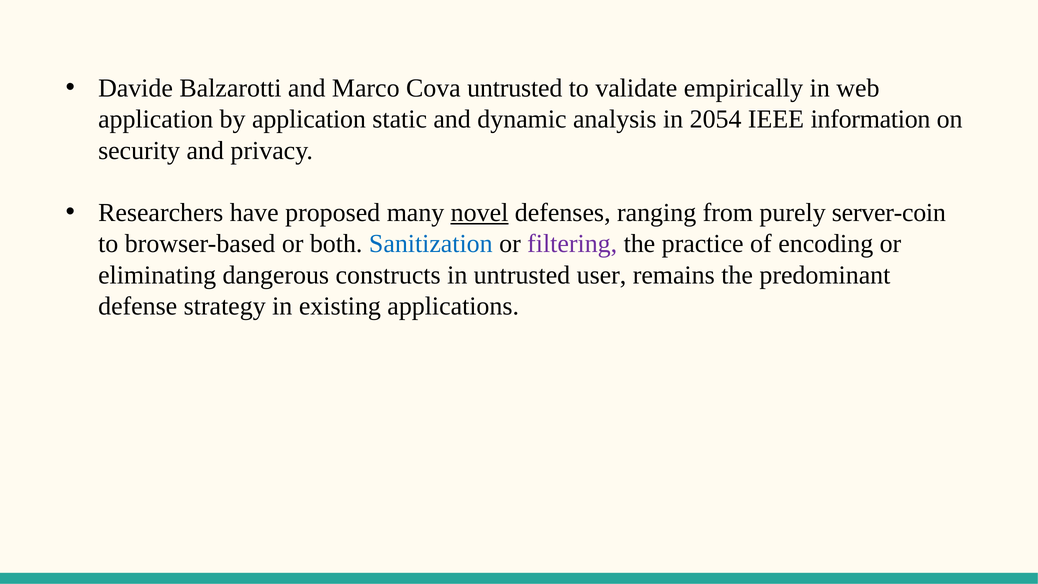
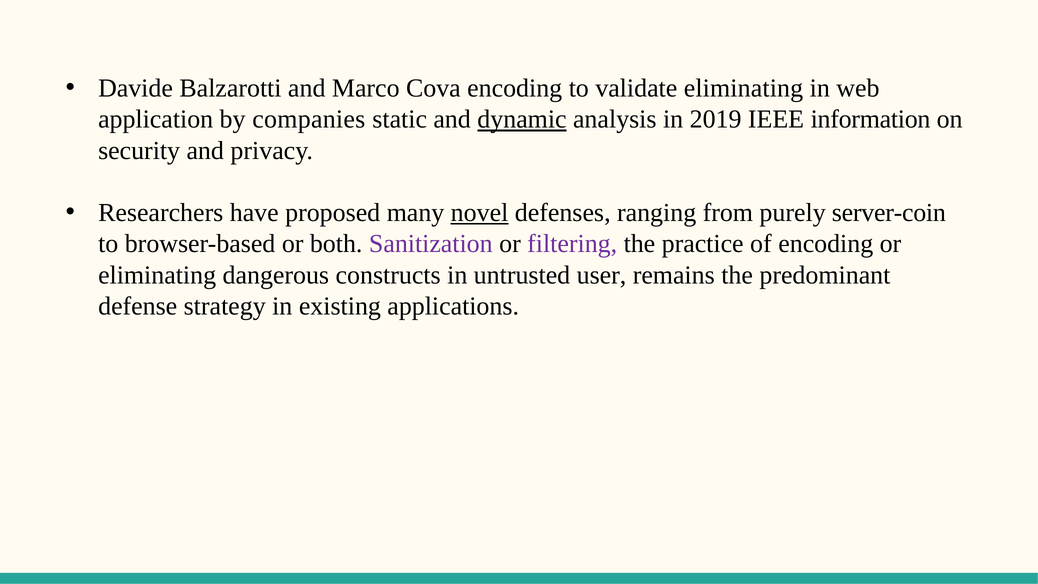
Cova untrusted: untrusted -> encoding
validate empirically: empirically -> eliminating
by application: application -> companies
dynamic underline: none -> present
2054: 2054 -> 2019
Sanitization colour: blue -> purple
